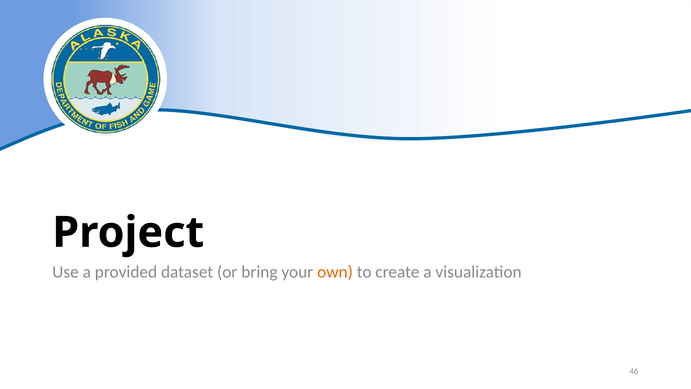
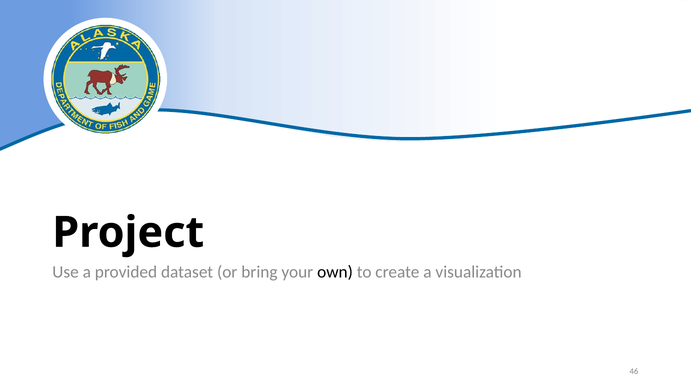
own colour: orange -> black
